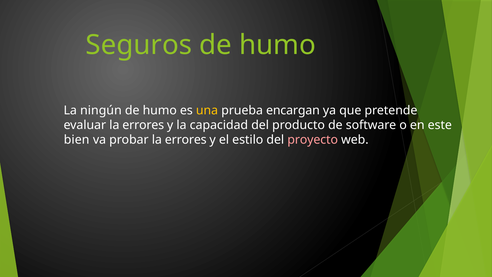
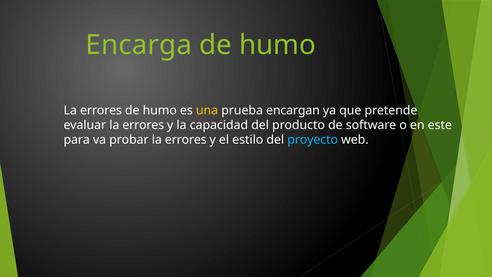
Seguros: Seguros -> Encarga
ningún at (101, 110): ningún -> errores
bien: bien -> para
proyecto colour: pink -> light blue
